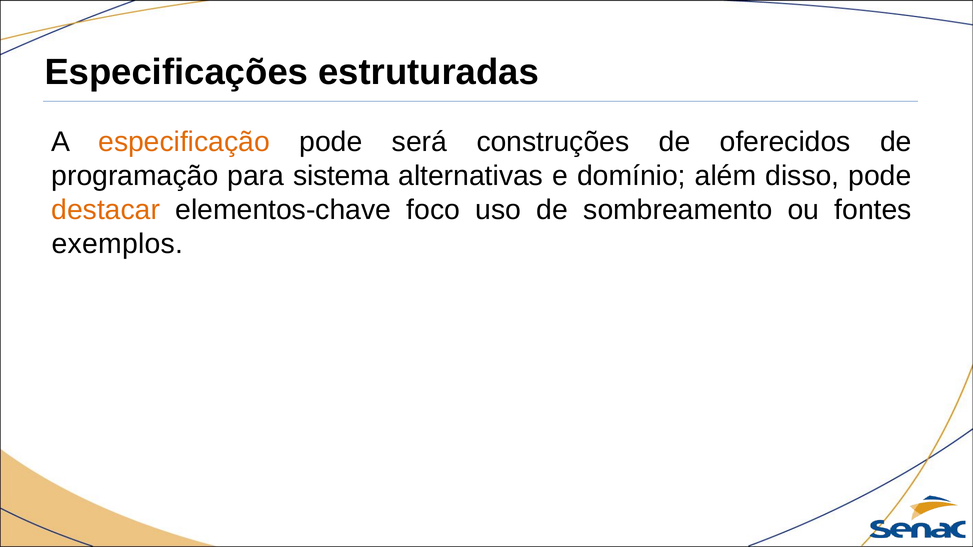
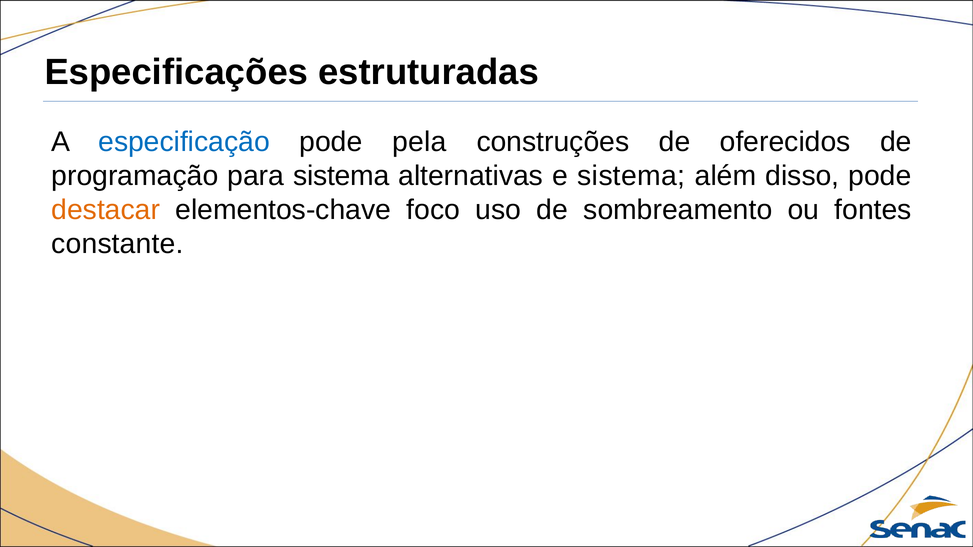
especificação colour: orange -> blue
será: será -> pela
e domínio: domínio -> sistema
exemplos: exemplos -> constante
